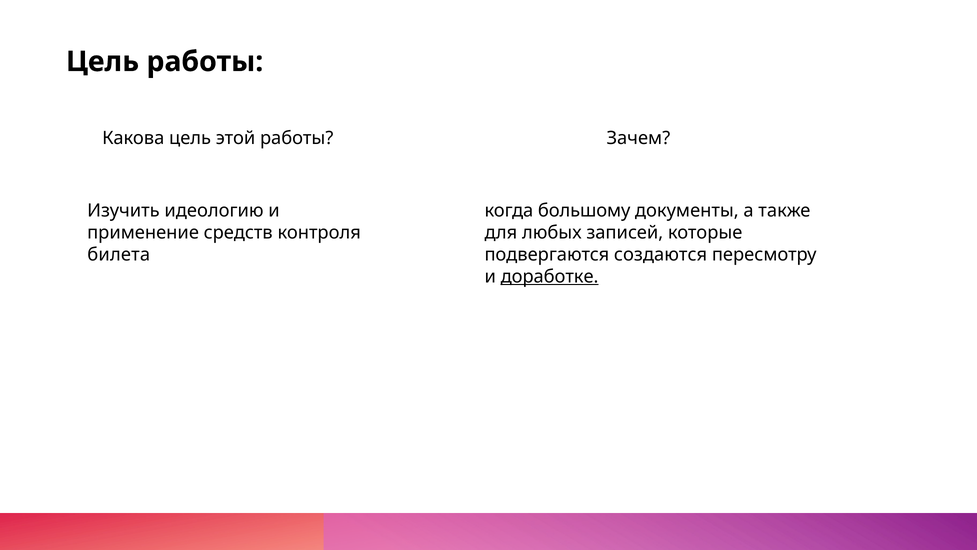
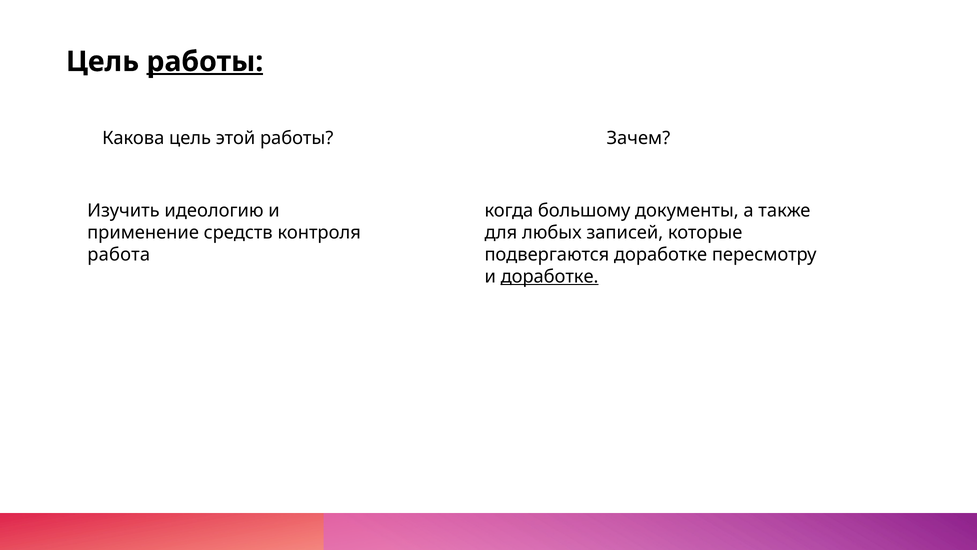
работы at (205, 62) underline: none -> present
билета: билета -> работа
подвергаются создаются: создаются -> доработке
